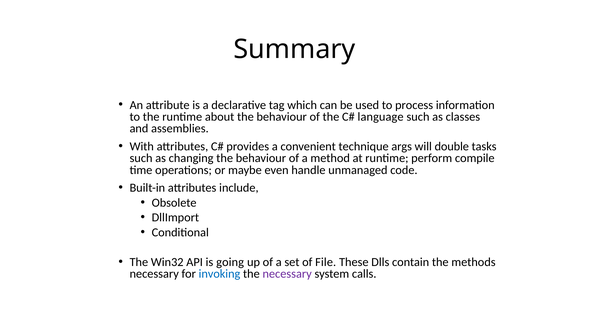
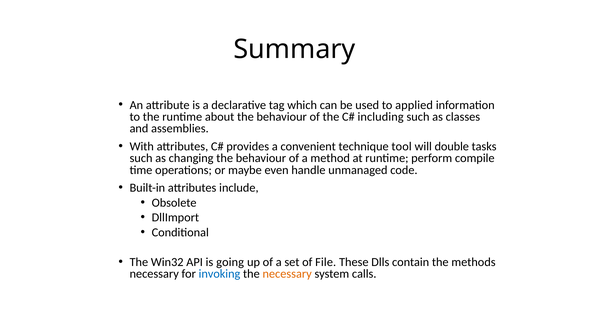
process: process -> applied
language: language -> including
args: args -> tool
necessary at (287, 274) colour: purple -> orange
